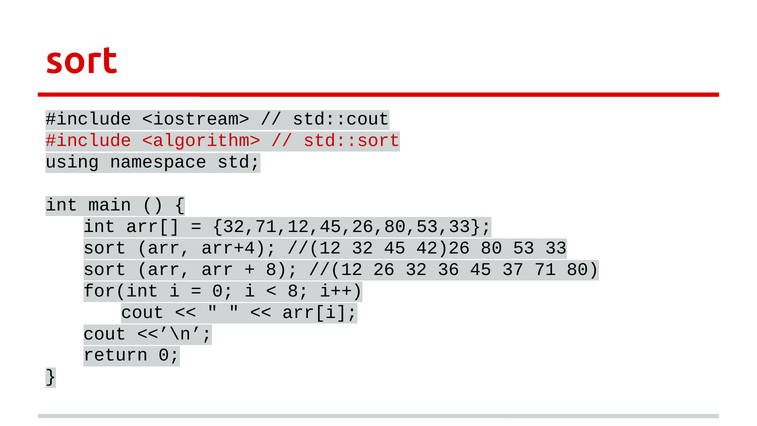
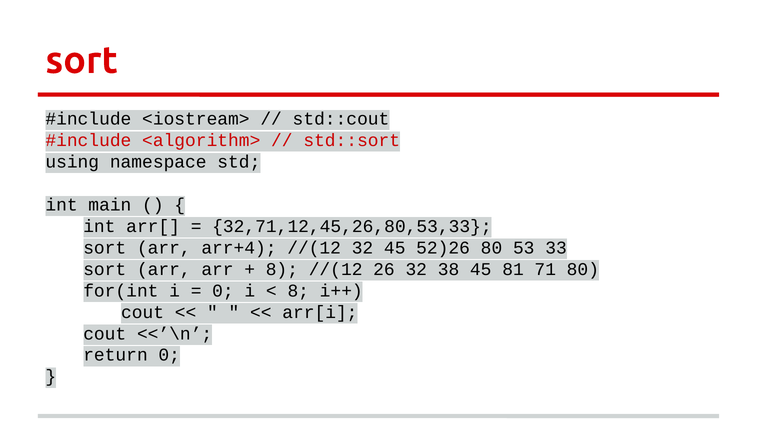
42)26: 42)26 -> 52)26
36: 36 -> 38
37: 37 -> 81
